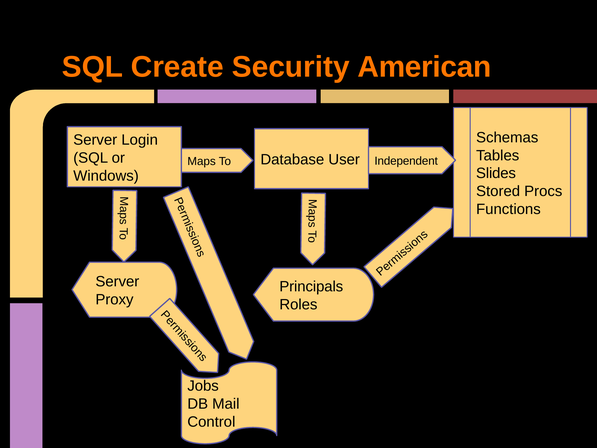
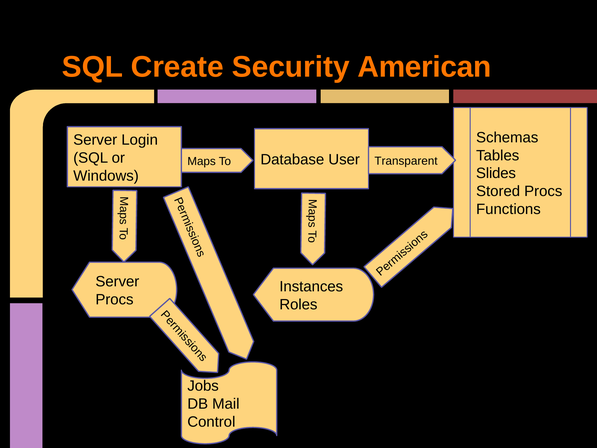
Independent: Independent -> Transparent
Principals: Principals -> Instances
Proxy at (114, 299): Proxy -> Procs
